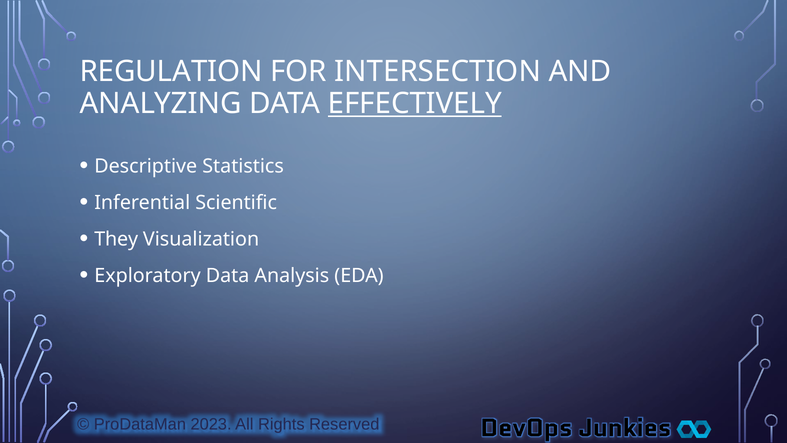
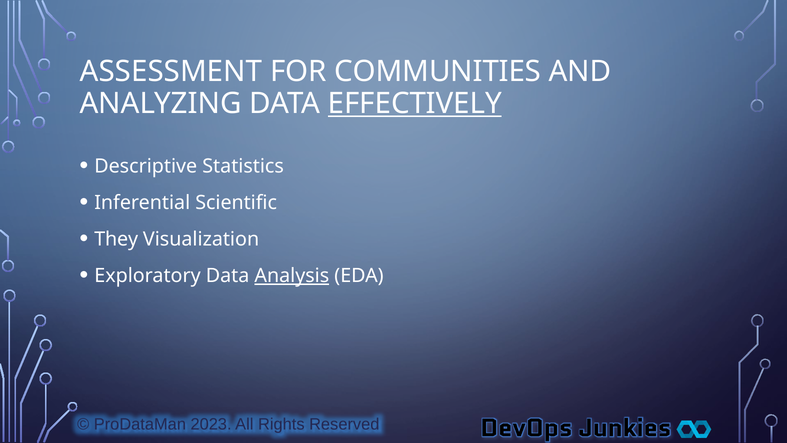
REGULATION: REGULATION -> ASSESSMENT
INTERSECTION: INTERSECTION -> COMMUNITIES
Analysis underline: none -> present
